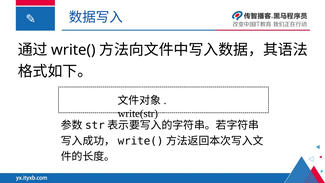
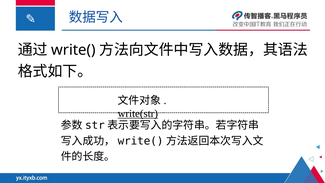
write(str underline: none -> present
